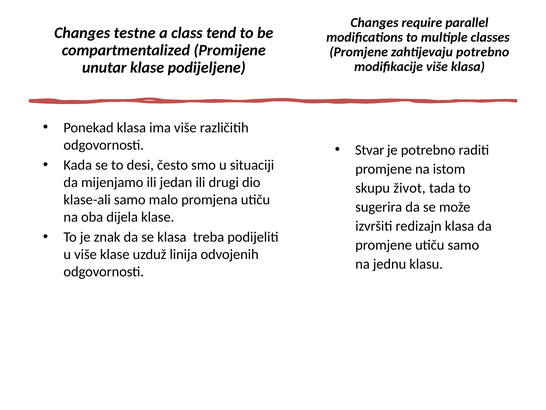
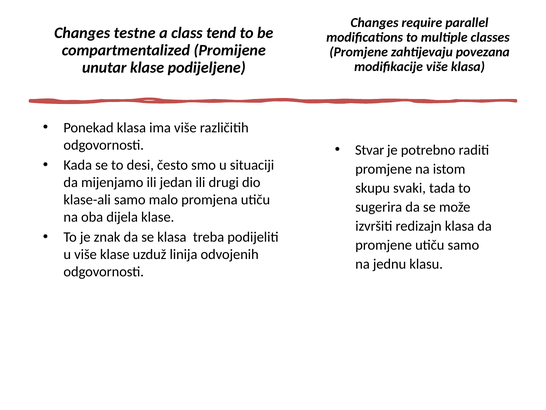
zahtijevaju potrebno: potrebno -> povezana
život: život -> svaki
